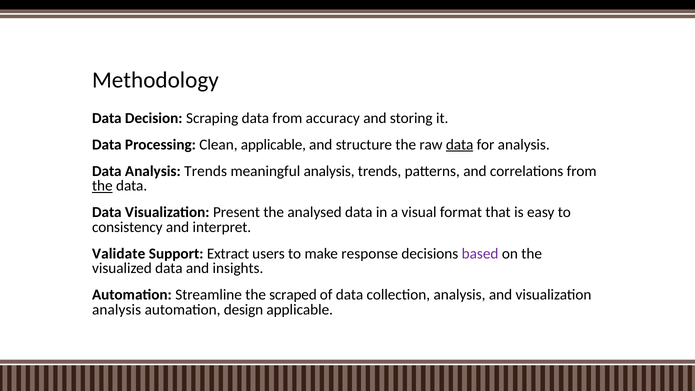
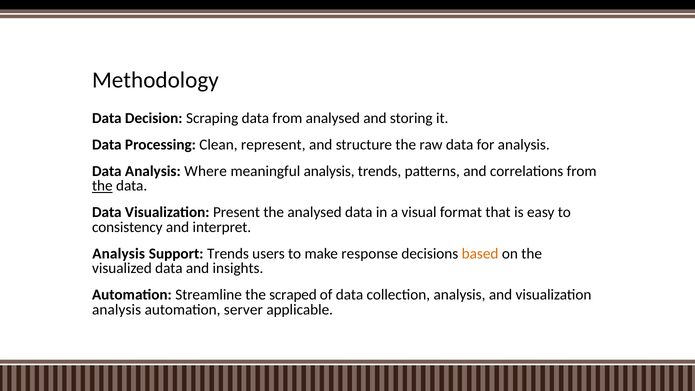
from accuracy: accuracy -> analysed
Clean applicable: applicable -> represent
data at (460, 145) underline: present -> none
Data Analysis Trends: Trends -> Where
Validate at (119, 254): Validate -> Analysis
Support Extract: Extract -> Trends
based colour: purple -> orange
design: design -> server
